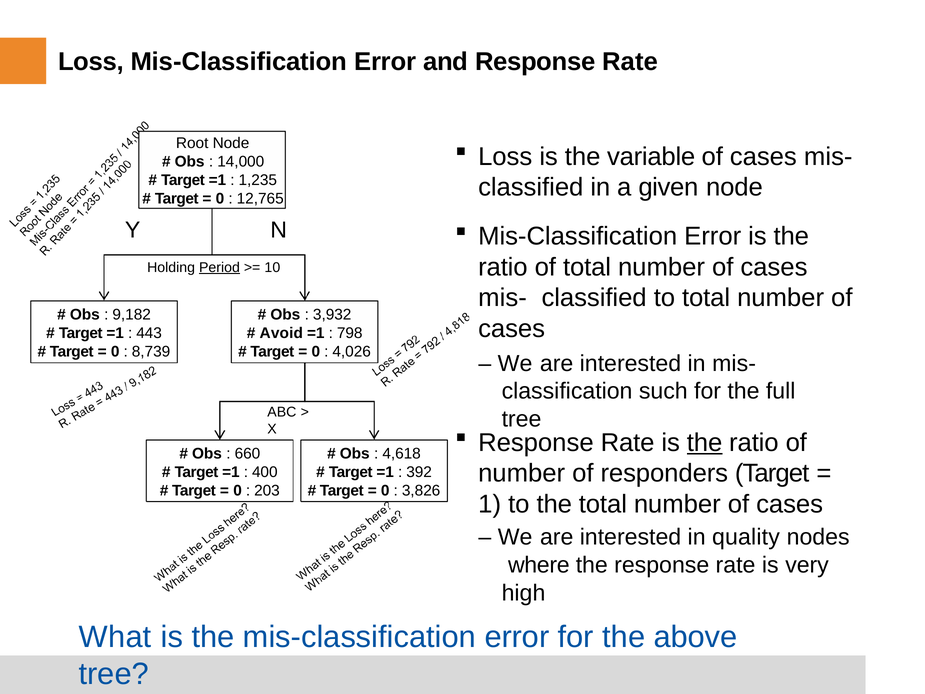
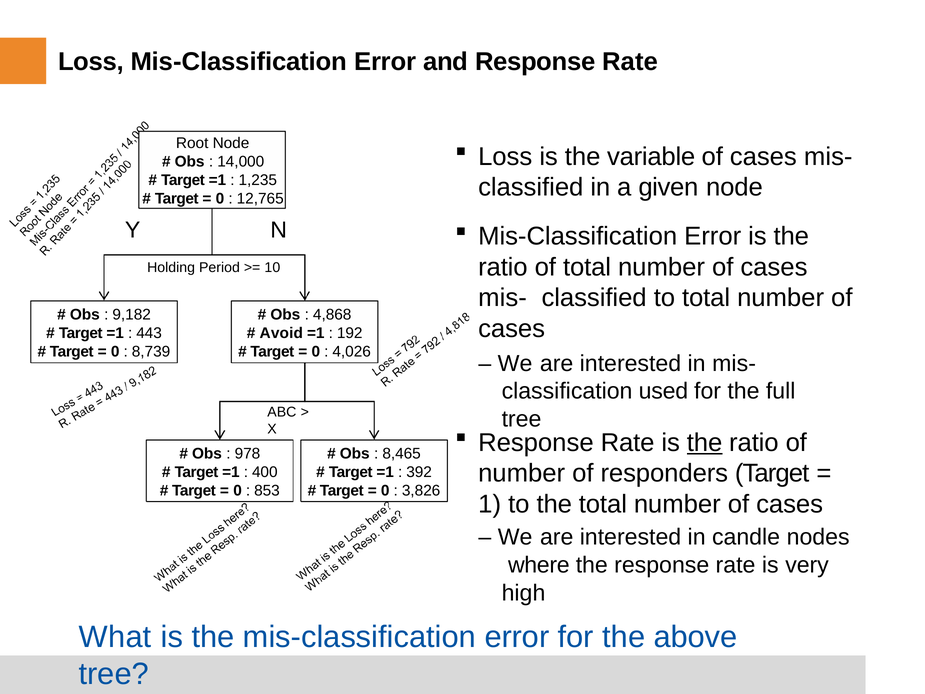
Period underline: present -> none
3,932: 3,932 -> 4,868
798: 798 -> 192
such: such -> used
660: 660 -> 978
4,618: 4,618 -> 8,465
203: 203 -> 853
quality: quality -> candle
